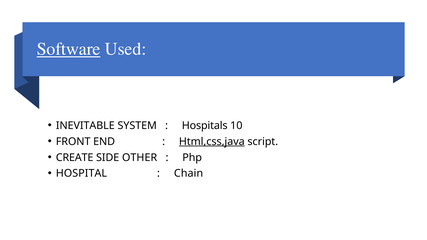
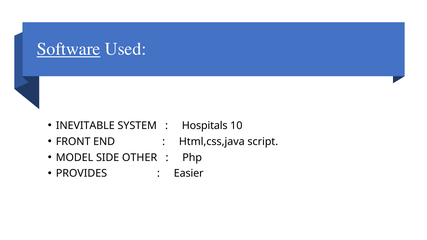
Html,css,java underline: present -> none
CREATE: CREATE -> MODEL
HOSPITAL: HOSPITAL -> PROVIDES
Chain: Chain -> Easier
